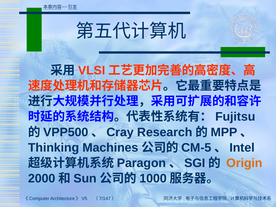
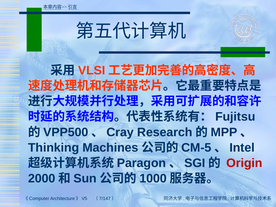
Origin colour: orange -> red
